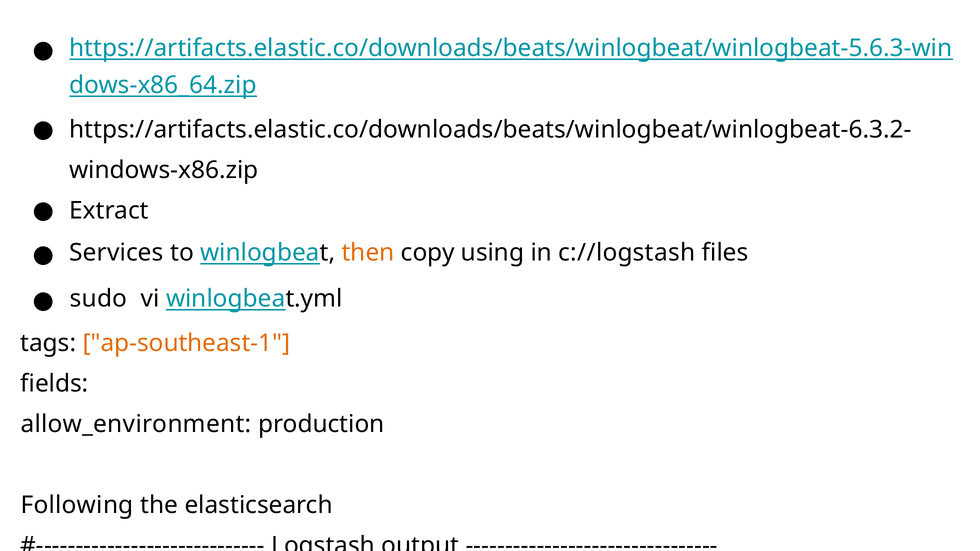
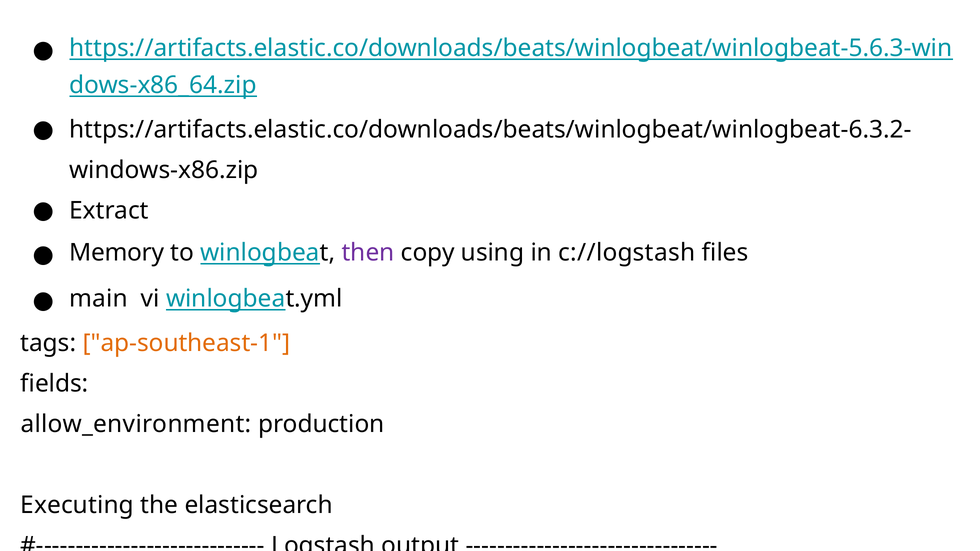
Services: Services -> Memory
then colour: orange -> purple
sudo: sudo -> main
Following: Following -> Executing
